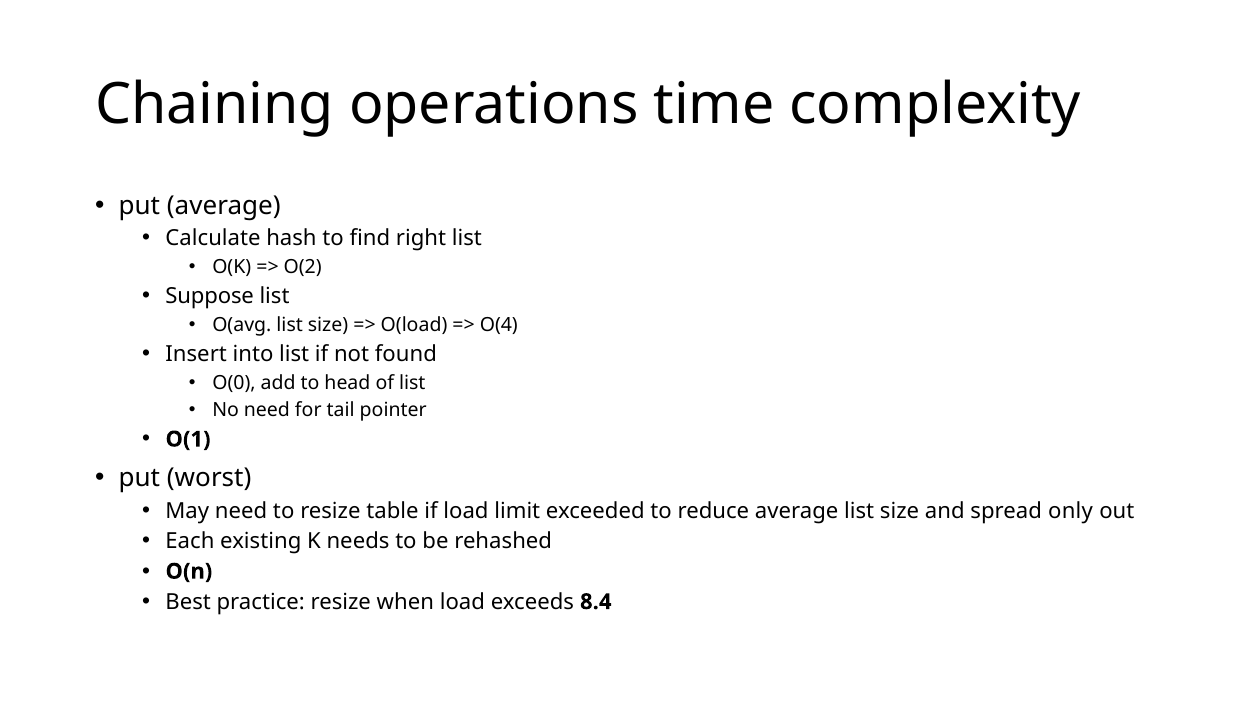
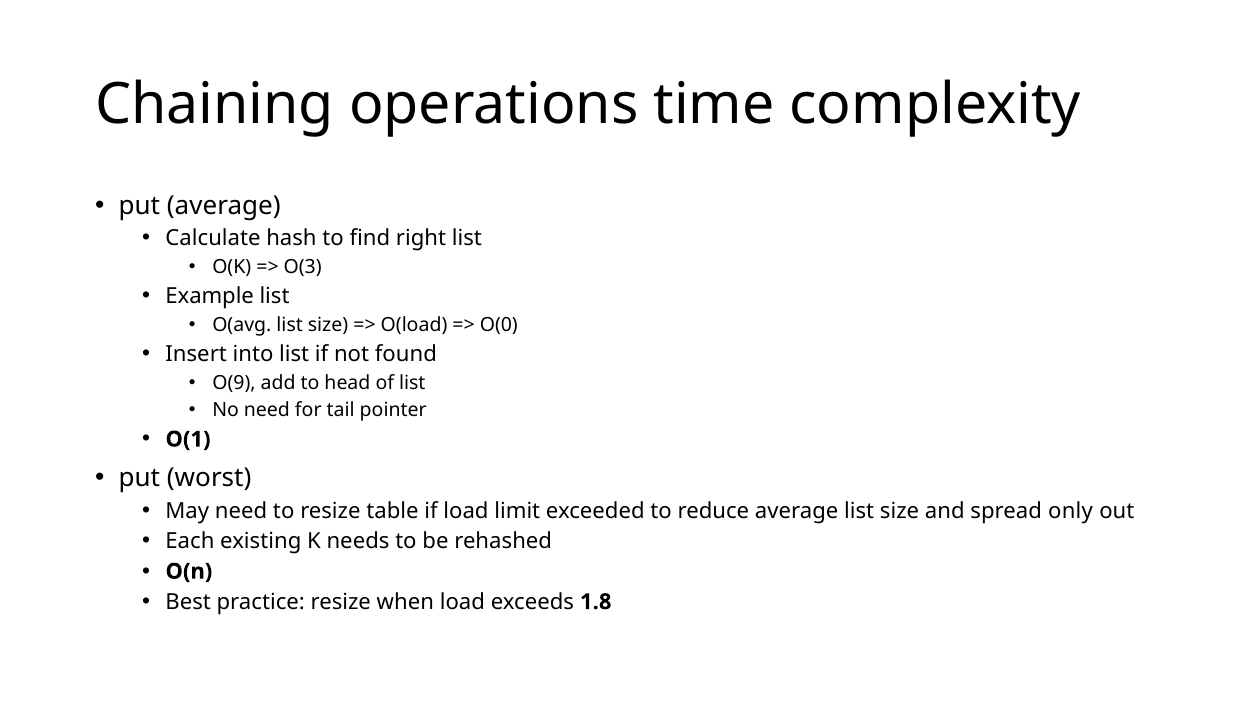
O(2: O(2 -> O(3
Suppose: Suppose -> Example
O(4: O(4 -> O(0
O(0: O(0 -> O(9
8.4: 8.4 -> 1.8
